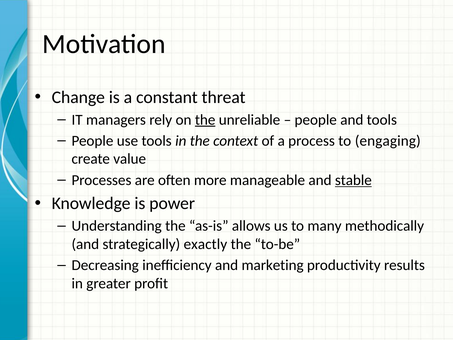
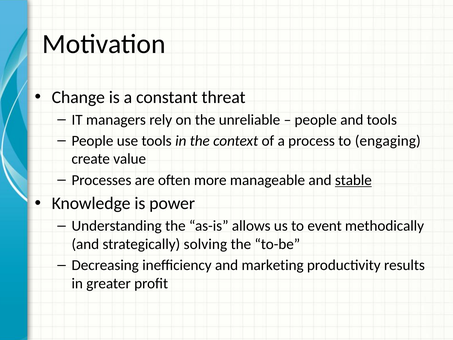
the at (205, 120) underline: present -> none
many: many -> event
exactly: exactly -> solving
